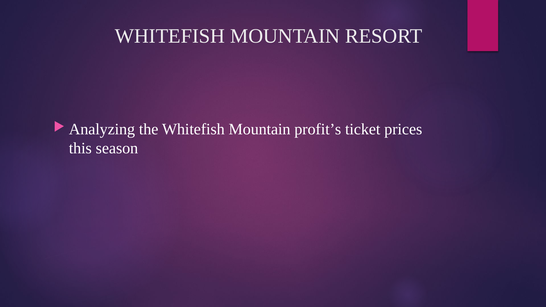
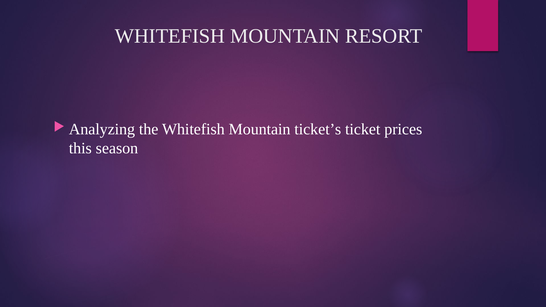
profit’s: profit’s -> ticket’s
